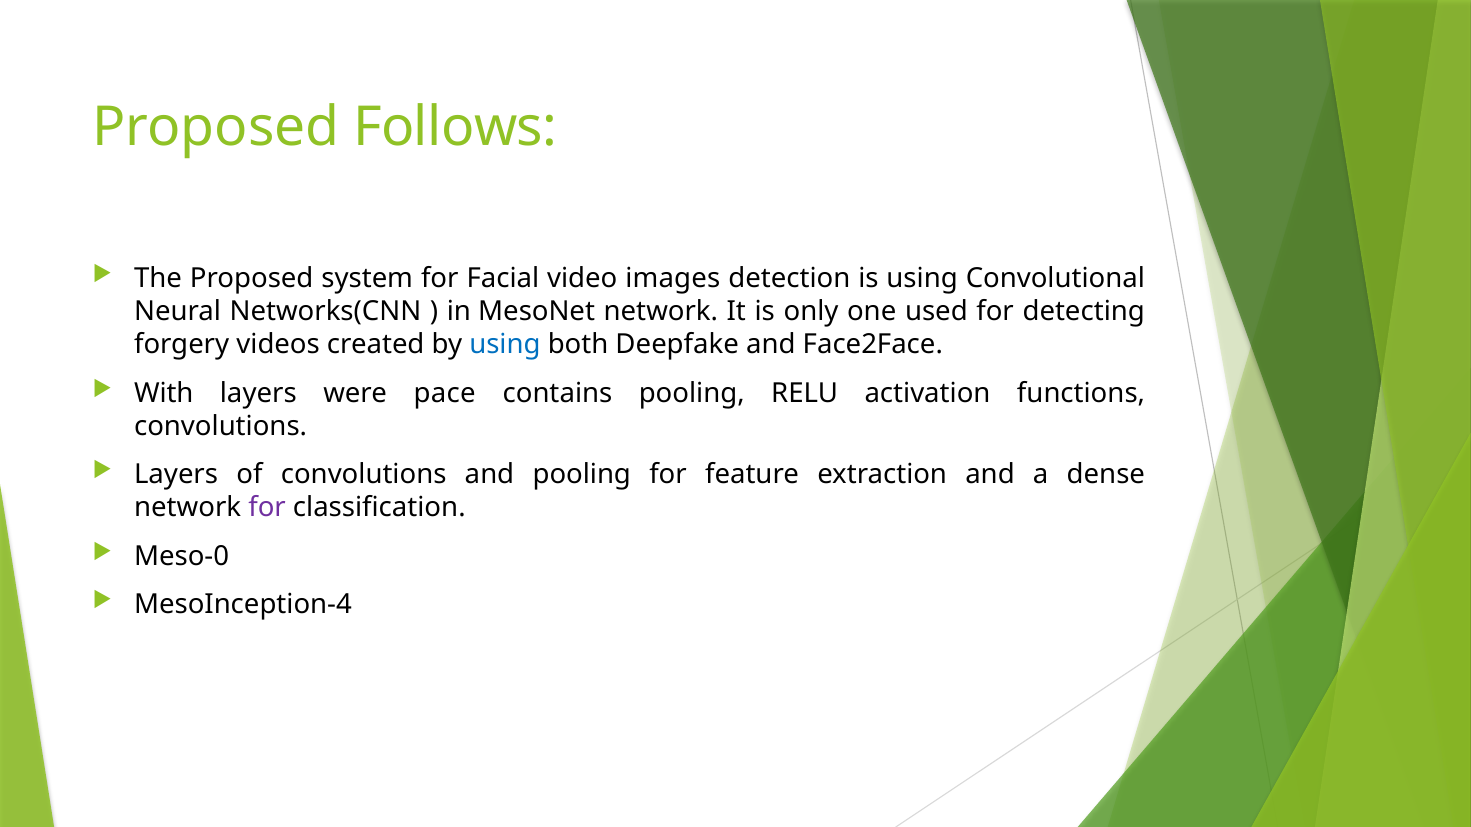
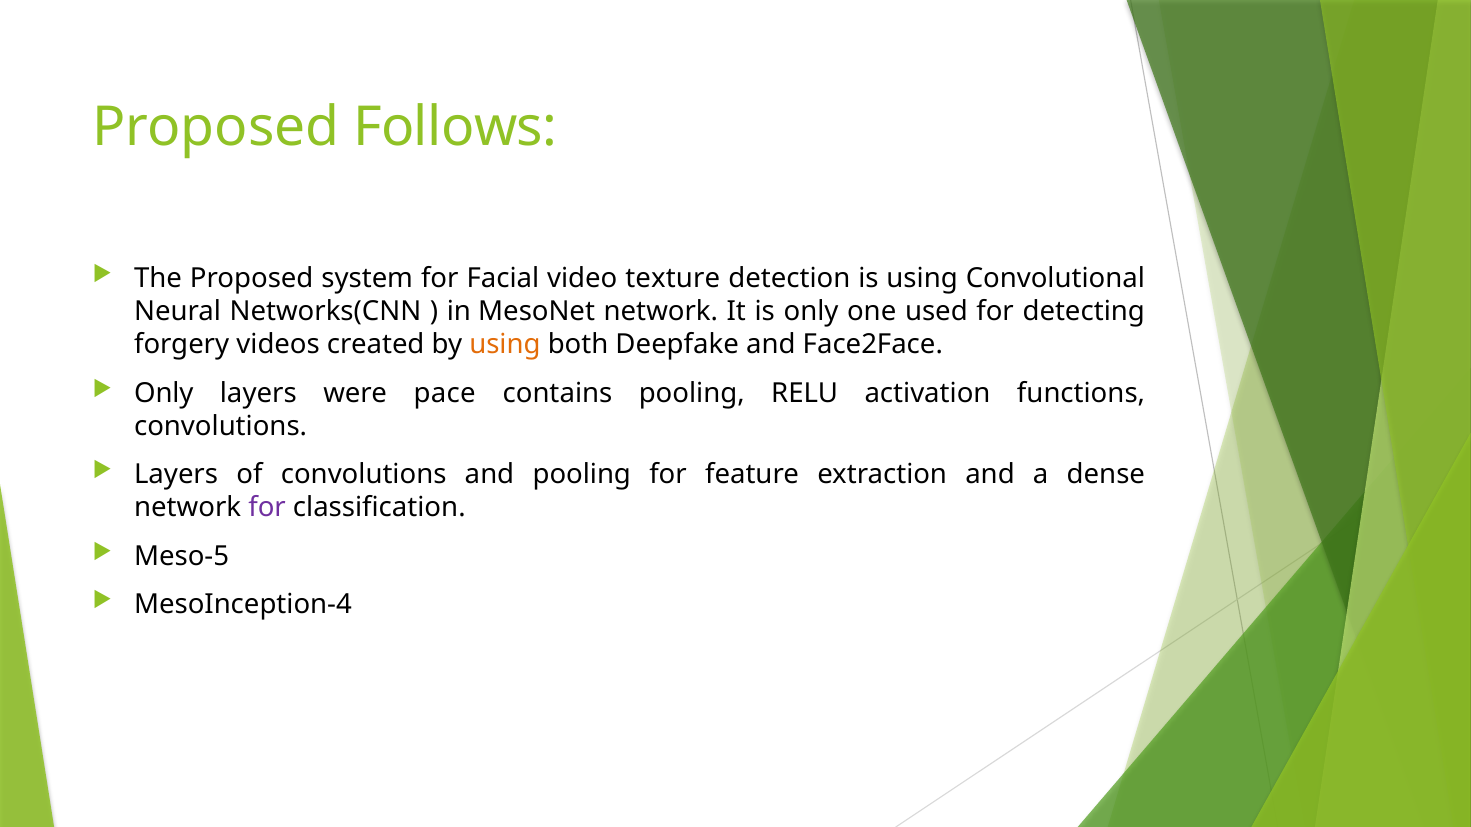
images: images -> texture
using at (505, 345) colour: blue -> orange
With at (164, 393): With -> Only
Meso-0: Meso-0 -> Meso-5
